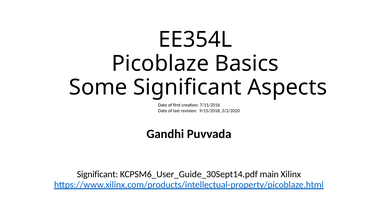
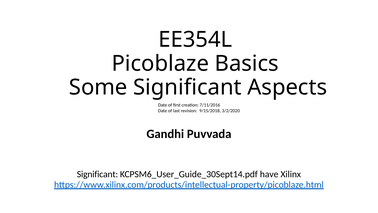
main: main -> have
